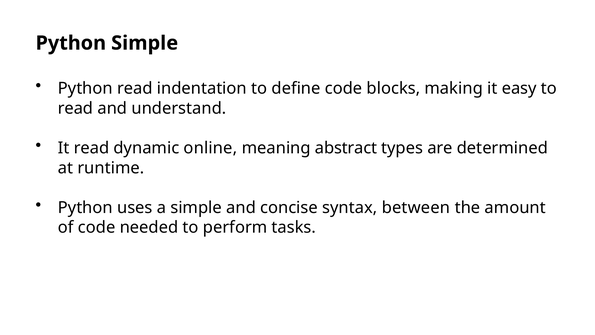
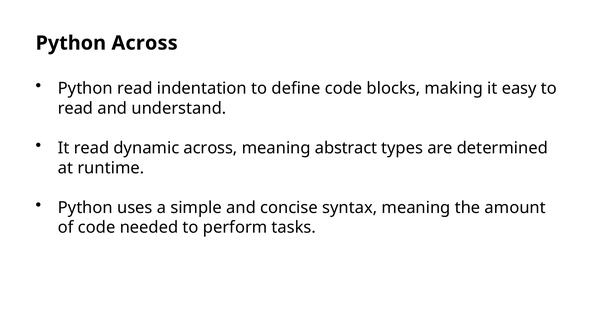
Python Simple: Simple -> Across
dynamic online: online -> across
syntax between: between -> meaning
